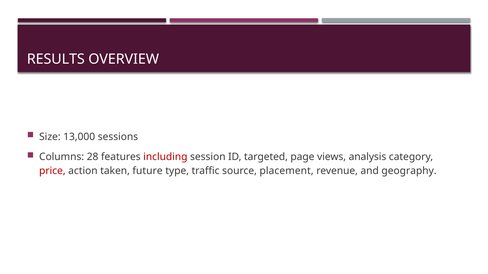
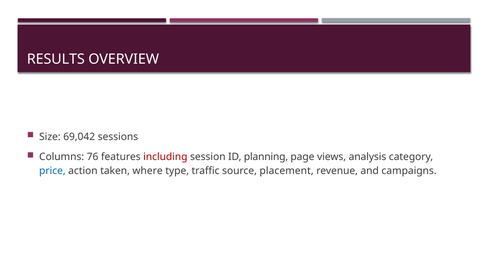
13,000: 13,000 -> 69,042
28: 28 -> 76
targeted: targeted -> planning
price colour: red -> blue
future: future -> where
geography: geography -> campaigns
